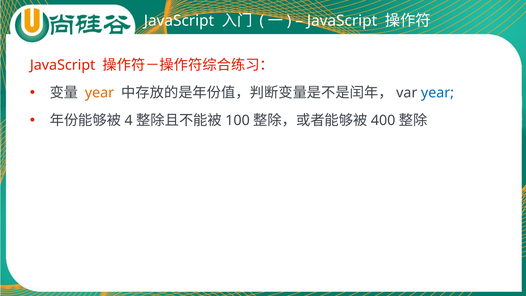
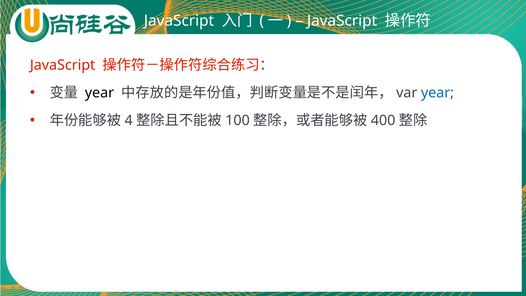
year at (99, 93) colour: orange -> black
